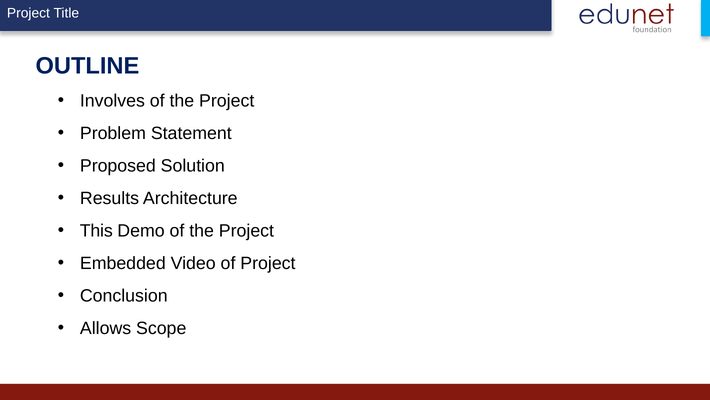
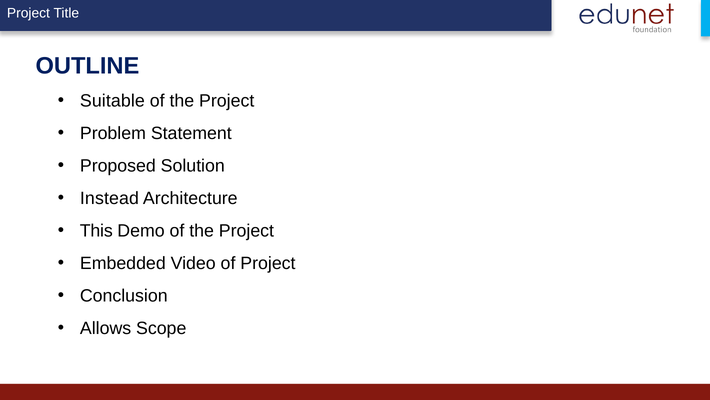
Involves: Involves -> Suitable
Results: Results -> Instead
